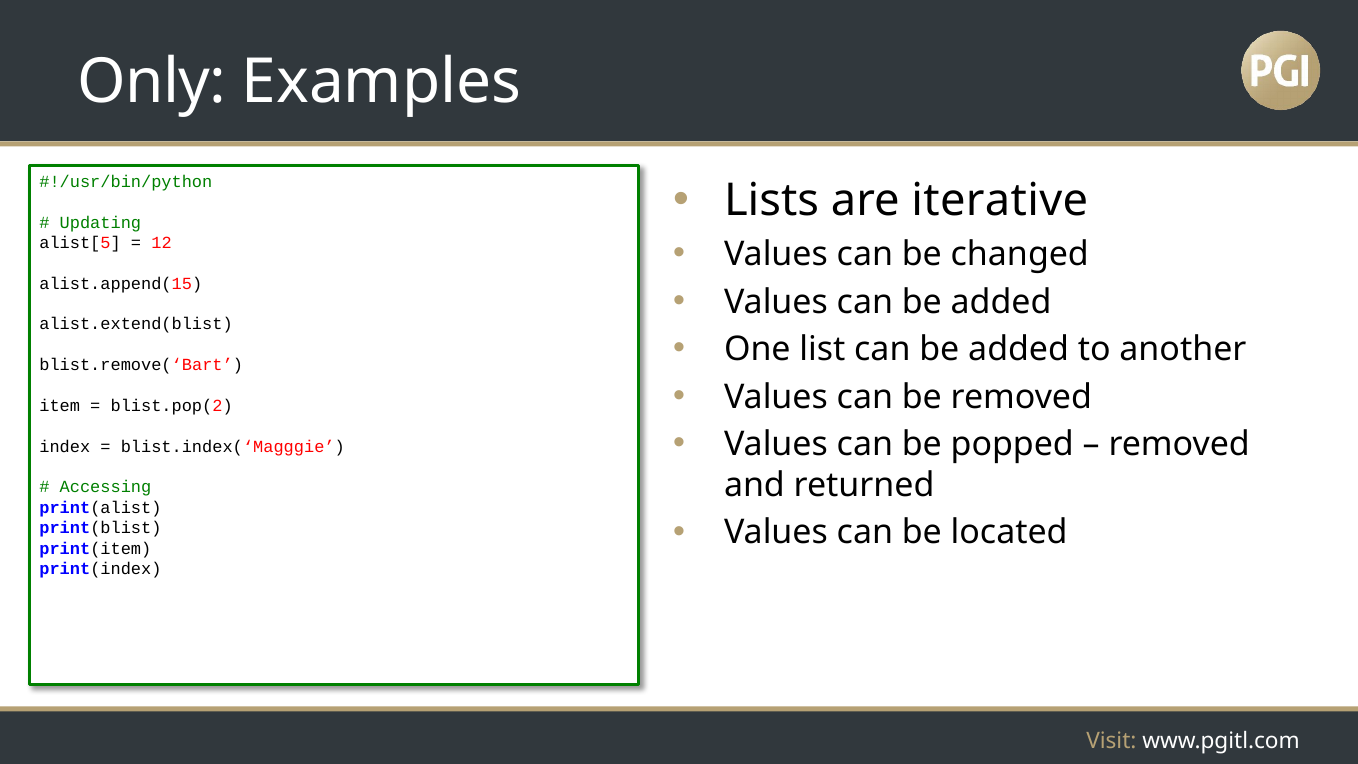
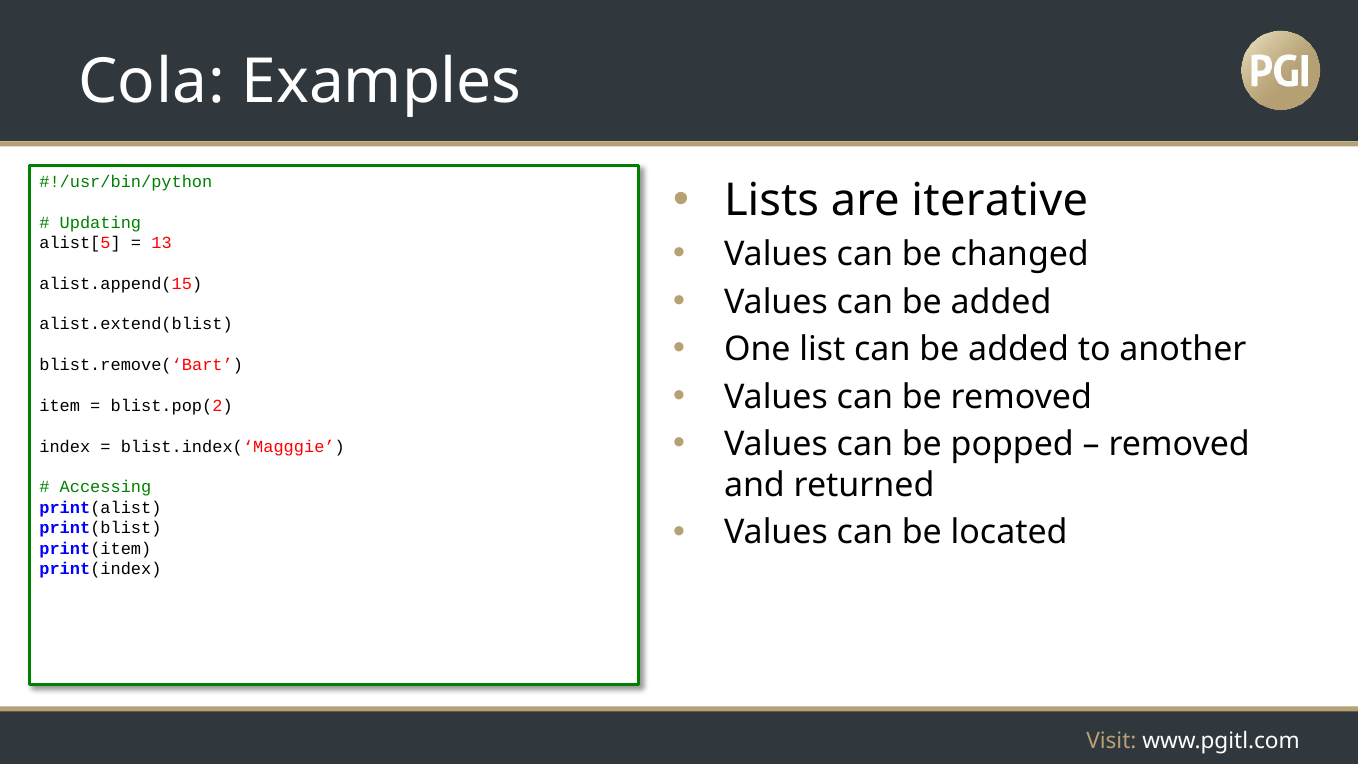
Only: Only -> Cola
12: 12 -> 13
